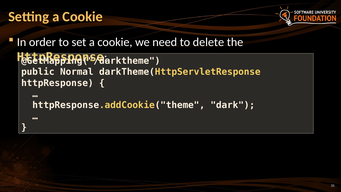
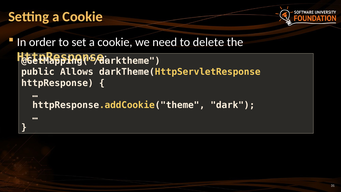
Normal: Normal -> Allows
